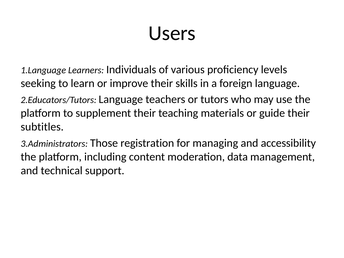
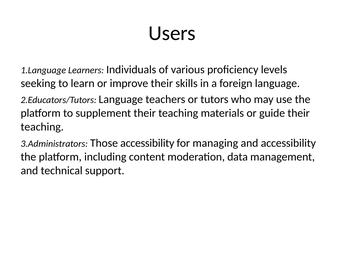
subtitles at (42, 127): subtitles -> teaching
Those registration: registration -> accessibility
